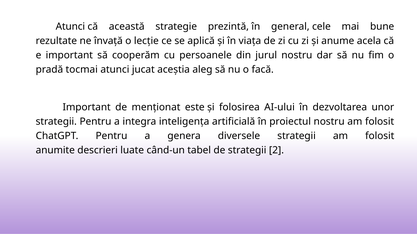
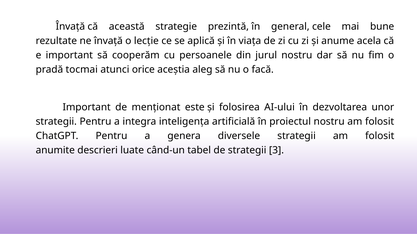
Atunci at (70, 27): Atunci -> Învață
jucat: jucat -> orice
2: 2 -> 3
